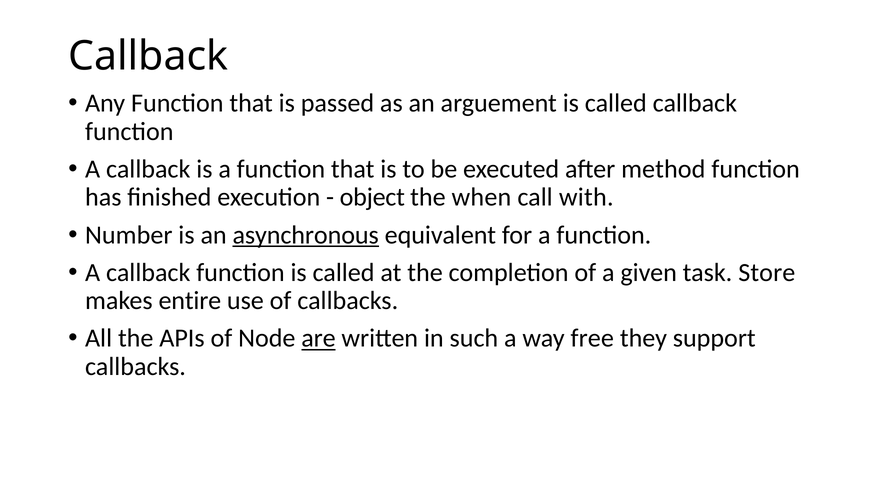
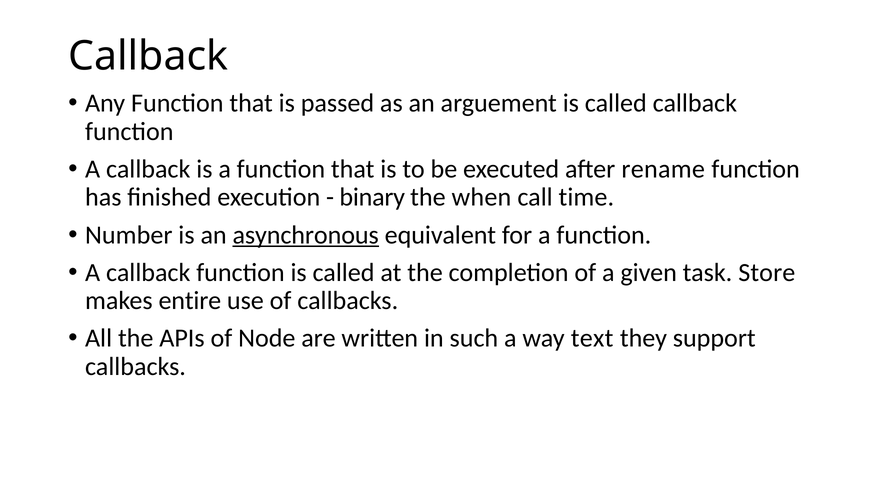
method: method -> rename
object: object -> binary
with: with -> time
are underline: present -> none
free: free -> text
